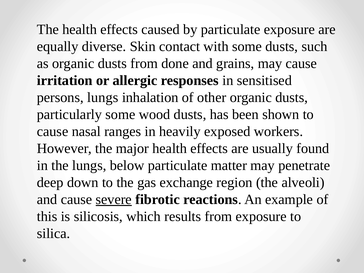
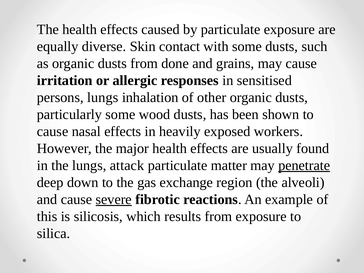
nasal ranges: ranges -> effects
below: below -> attack
penetrate underline: none -> present
